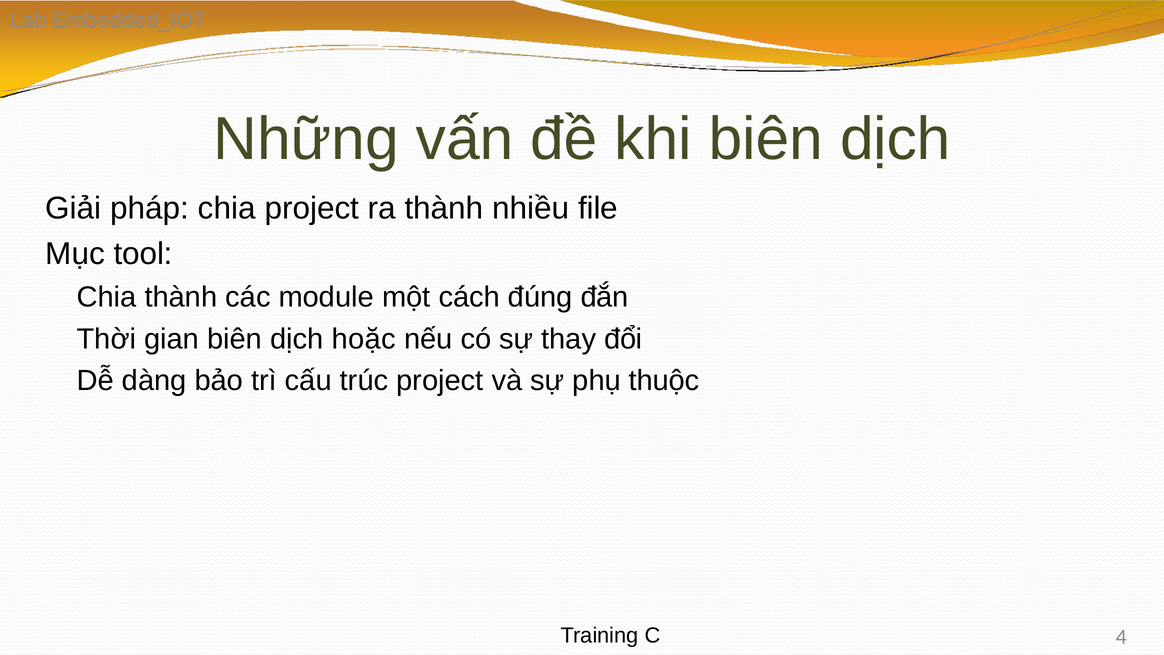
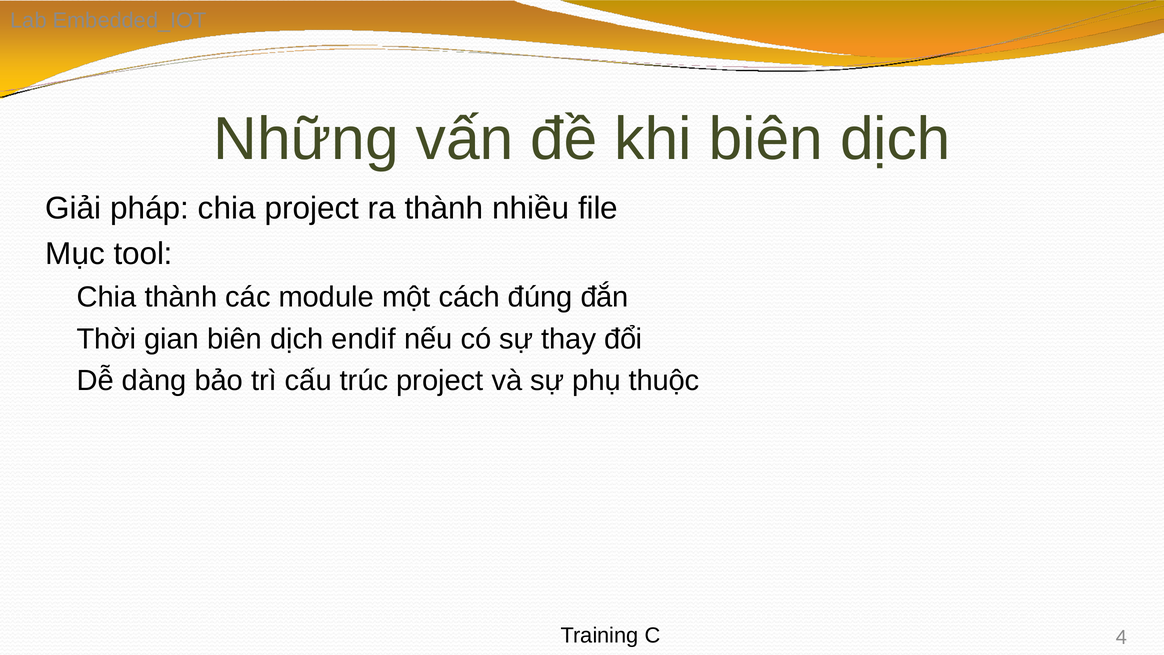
hoặc: hoặc -> endif
